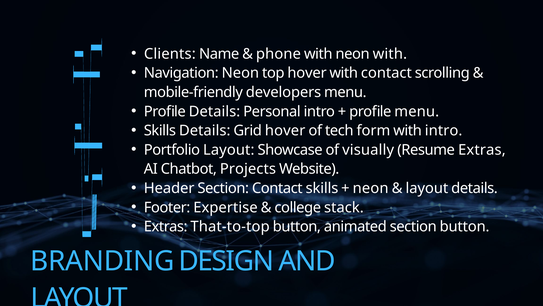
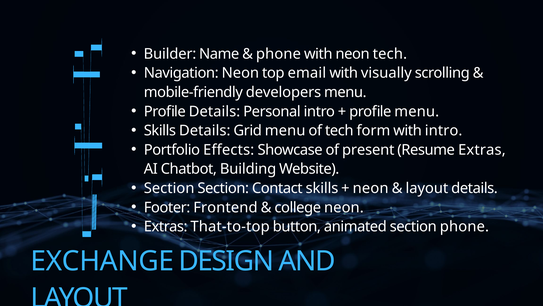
Clients: Clients -> Builder
neon with: with -> tech
top hover: hover -> email
with contact: contact -> visually
Grid hover: hover -> menu
Portfolio Layout: Layout -> Effects
visually: visually -> present
Projects: Projects -> Building
Header at (169, 188): Header -> Section
Expertise: Expertise -> Frontend
college stack: stack -> neon
section button: button -> phone
BRANDING: BRANDING -> EXCHANGE
